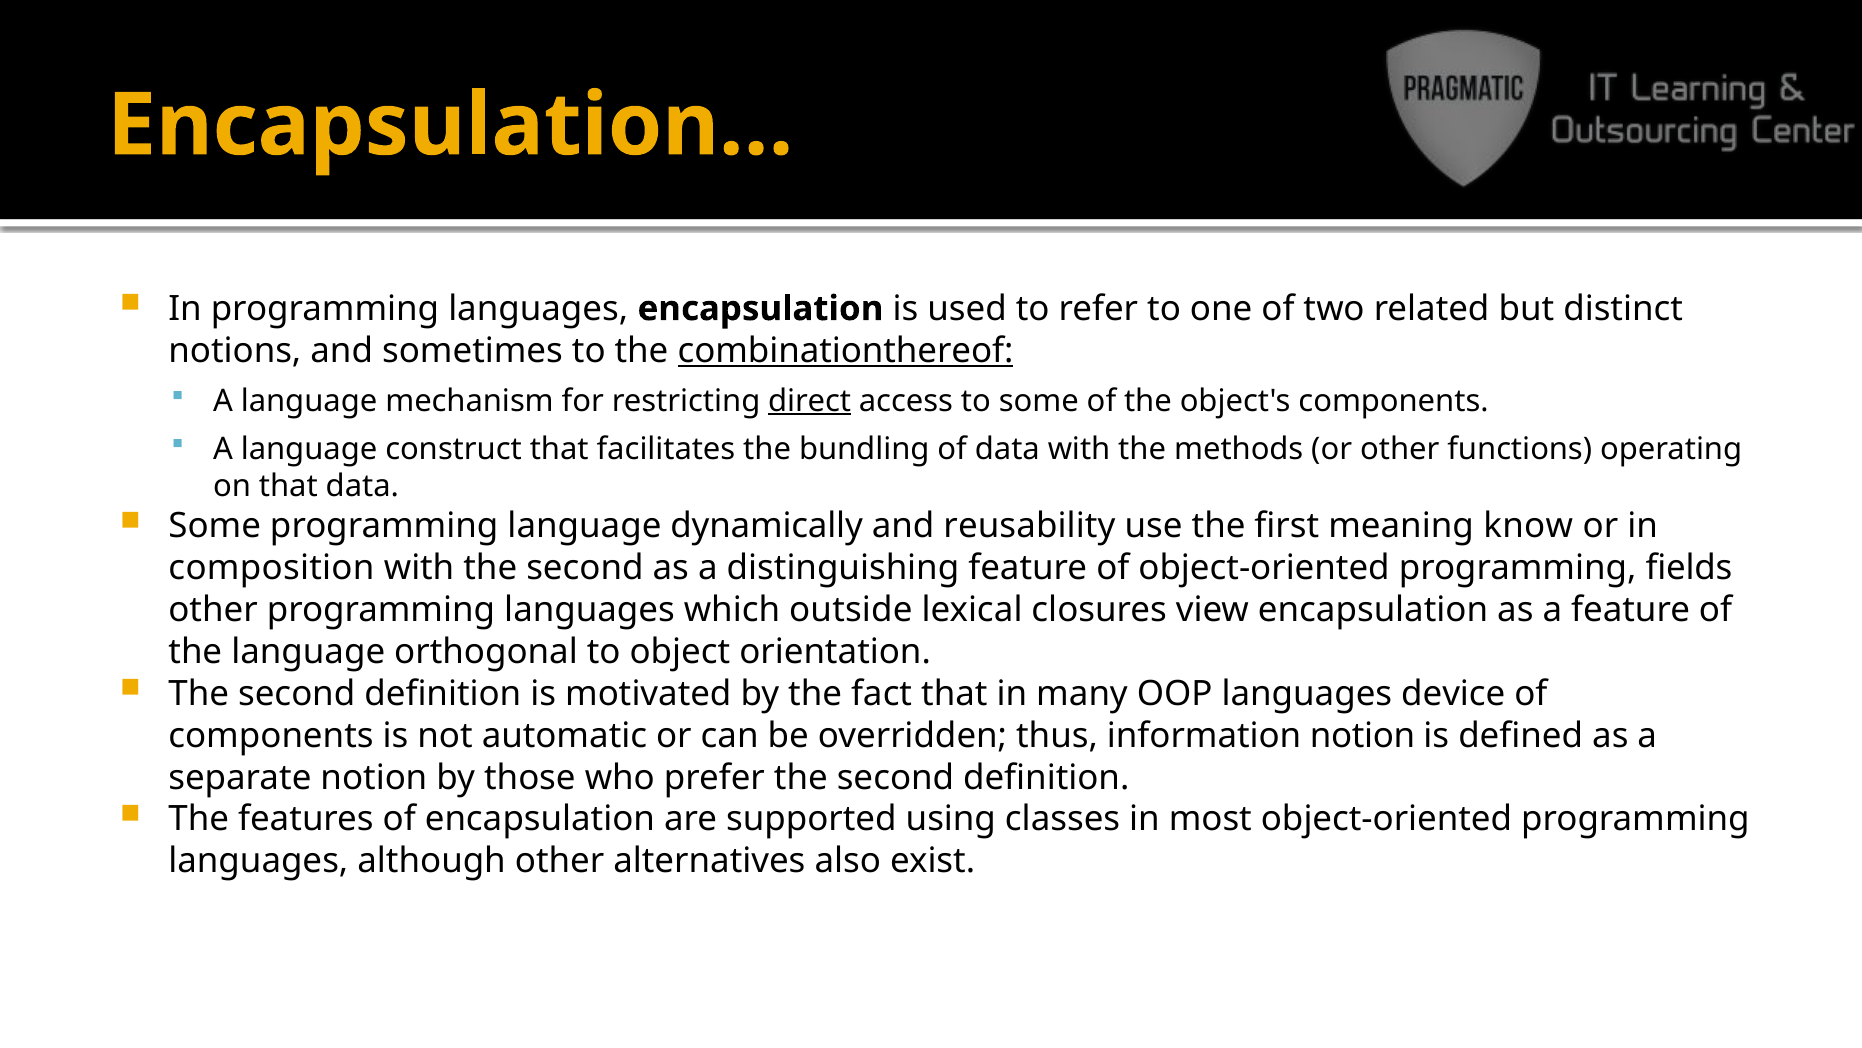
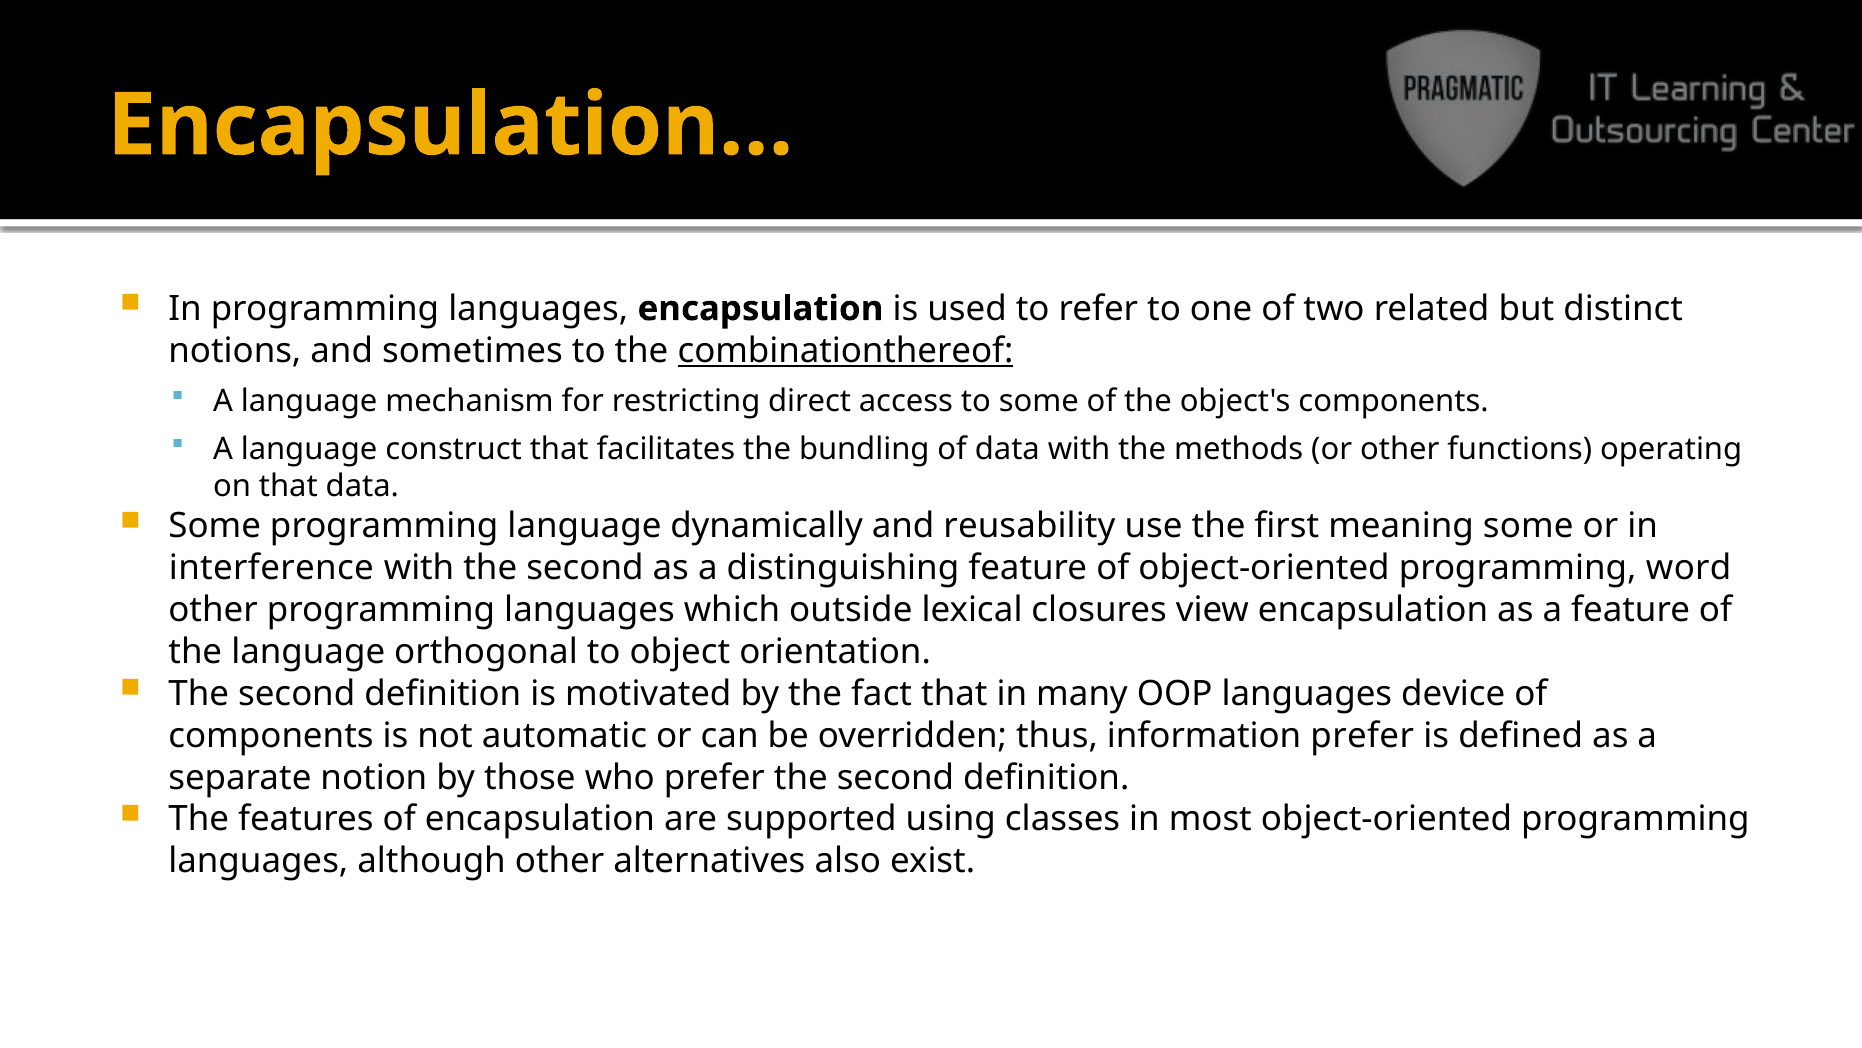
direct underline: present -> none
meaning know: know -> some
composition: composition -> interference
fields: fields -> word
information notion: notion -> prefer
